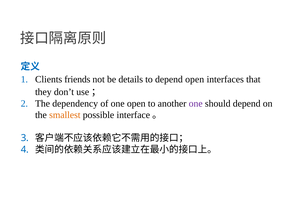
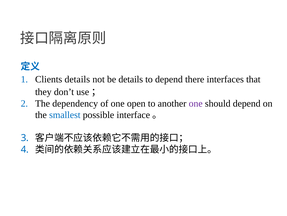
Clients friends: friends -> details
depend open: open -> there
smallest colour: orange -> blue
